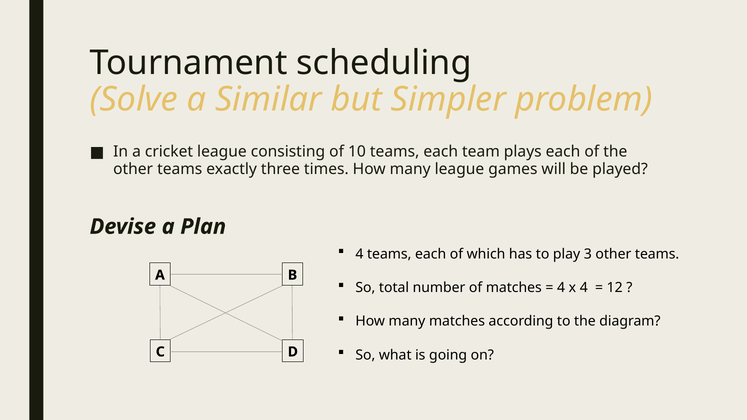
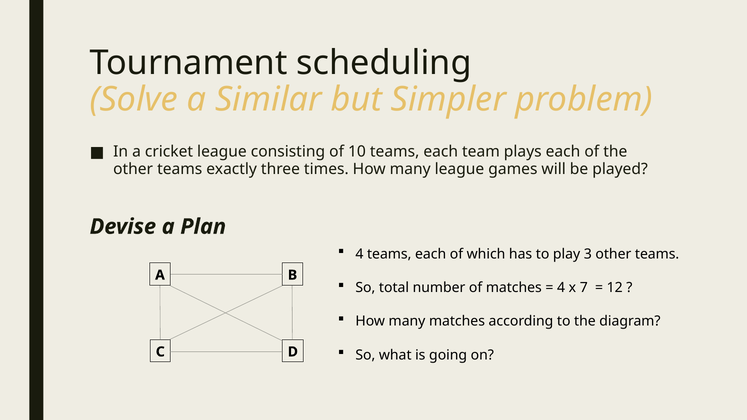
x 4: 4 -> 7
